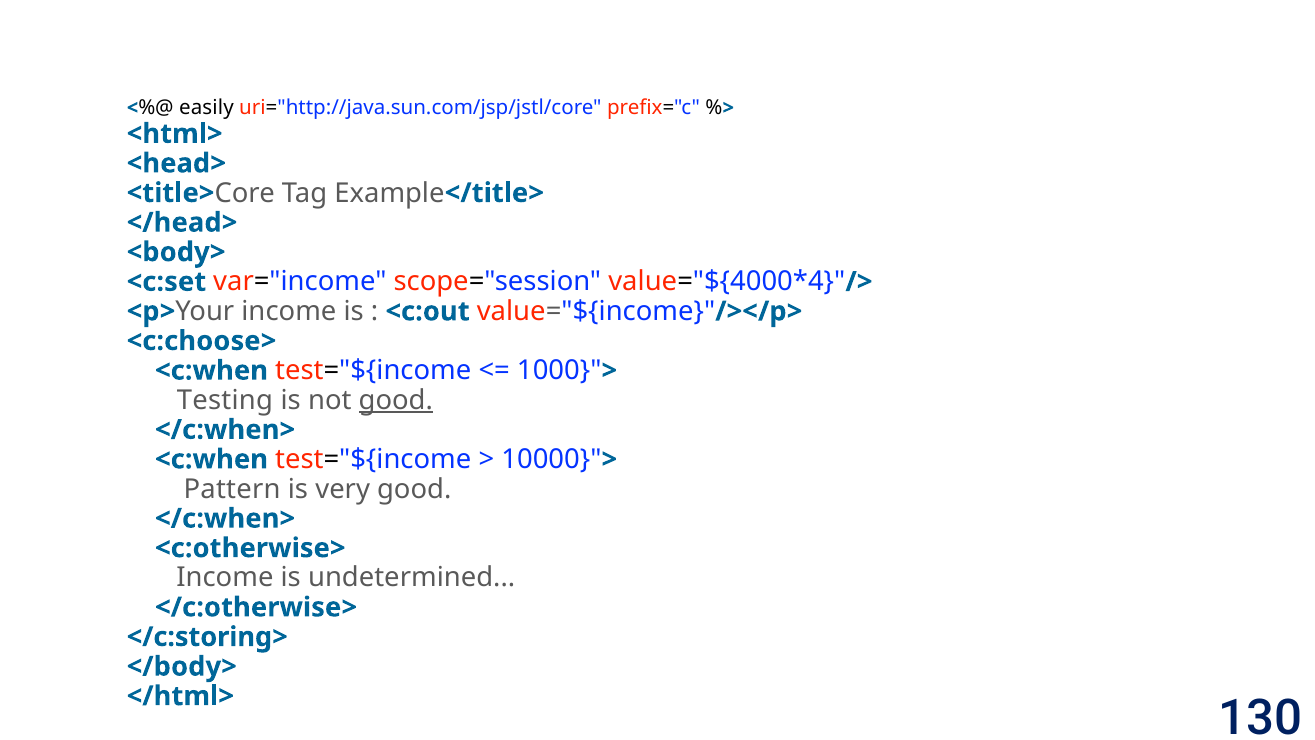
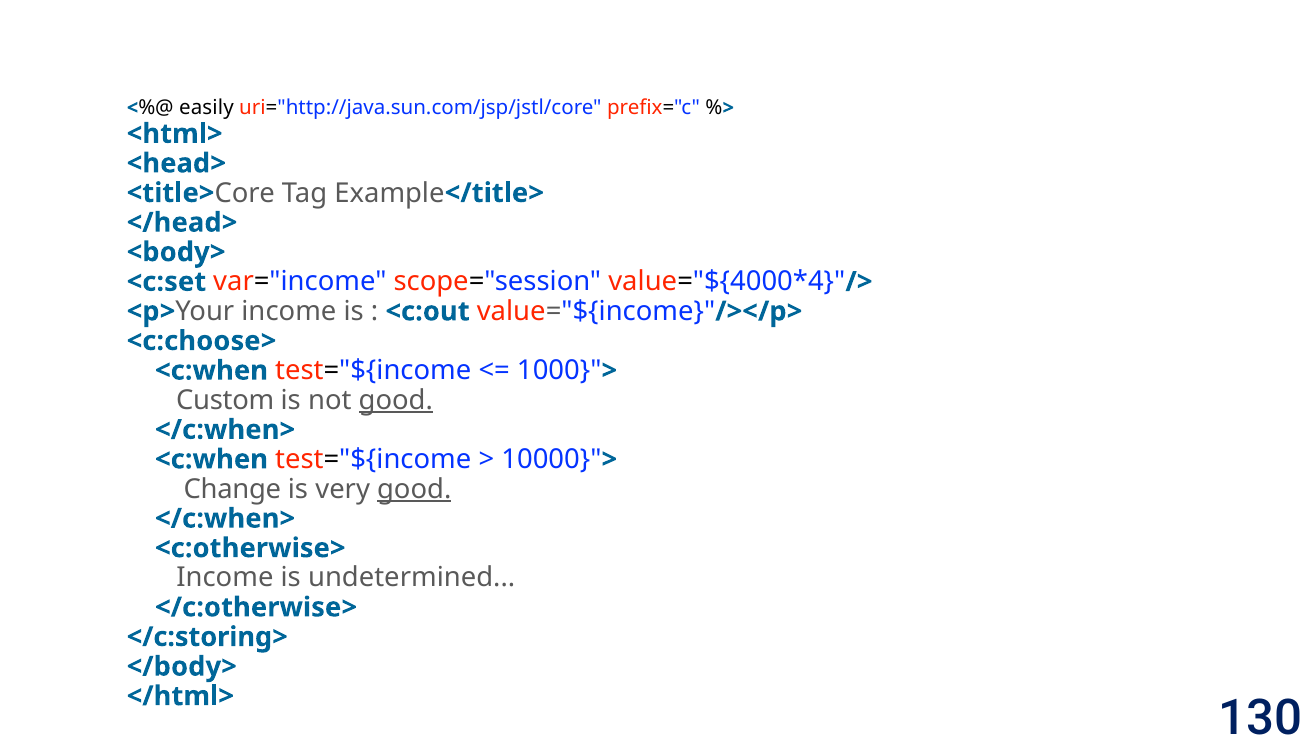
Testing: Testing -> Custom
Pattern: Pattern -> Change
good at (414, 489) underline: none -> present
